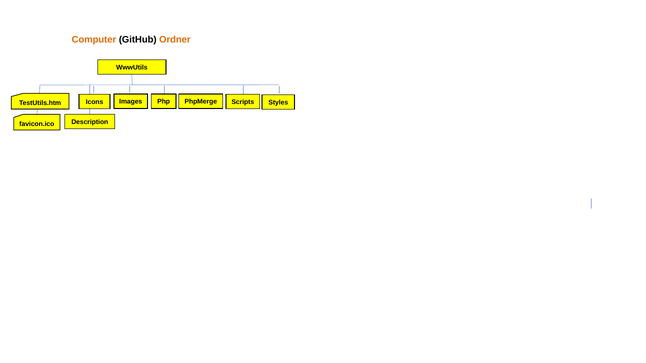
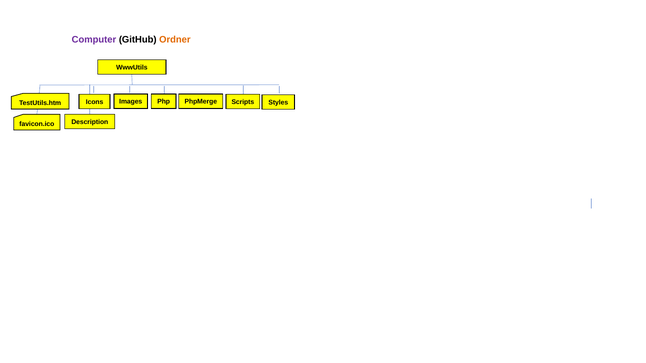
Computer colour: orange -> purple
